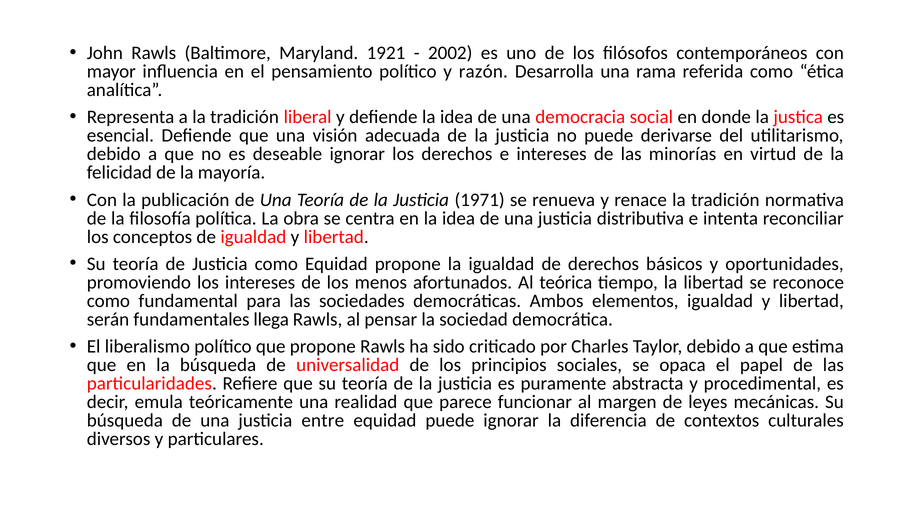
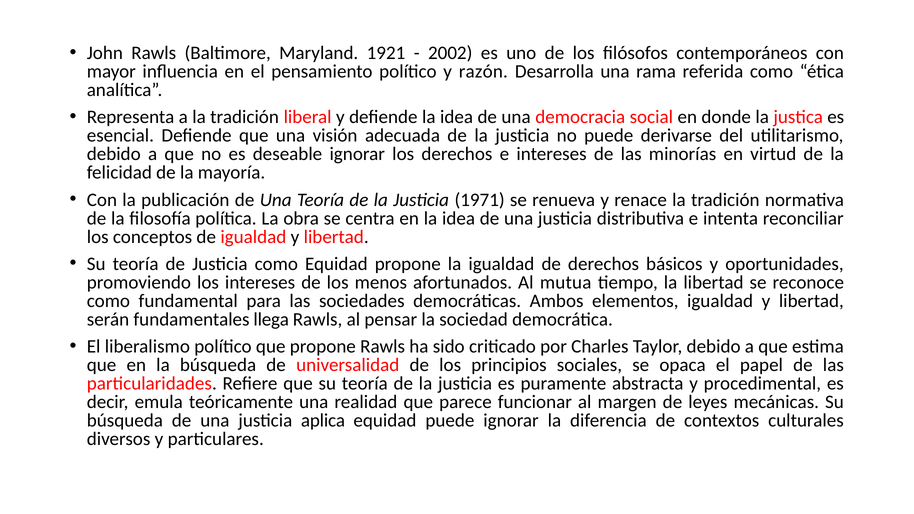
teórica: teórica -> mutua
entre: entre -> aplica
